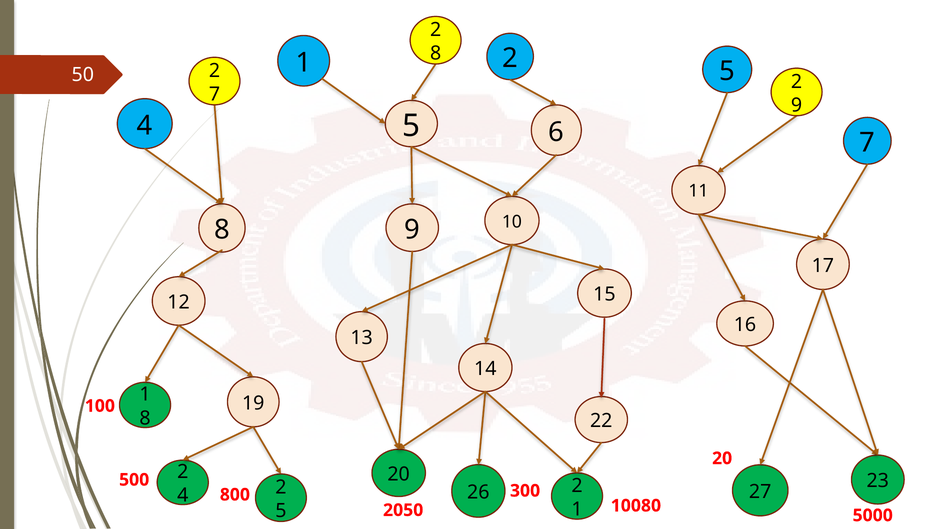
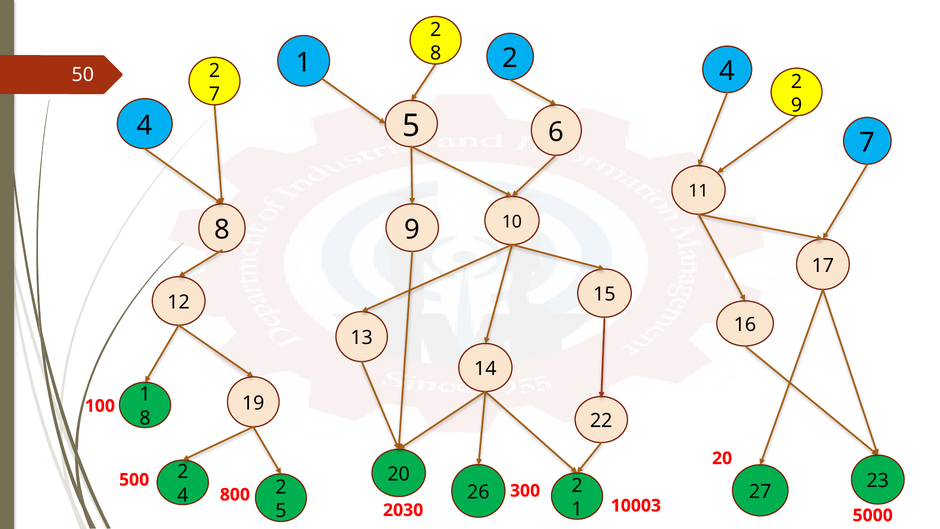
1 2 5: 5 -> 4
10080: 10080 -> 10003
2050: 2050 -> 2030
